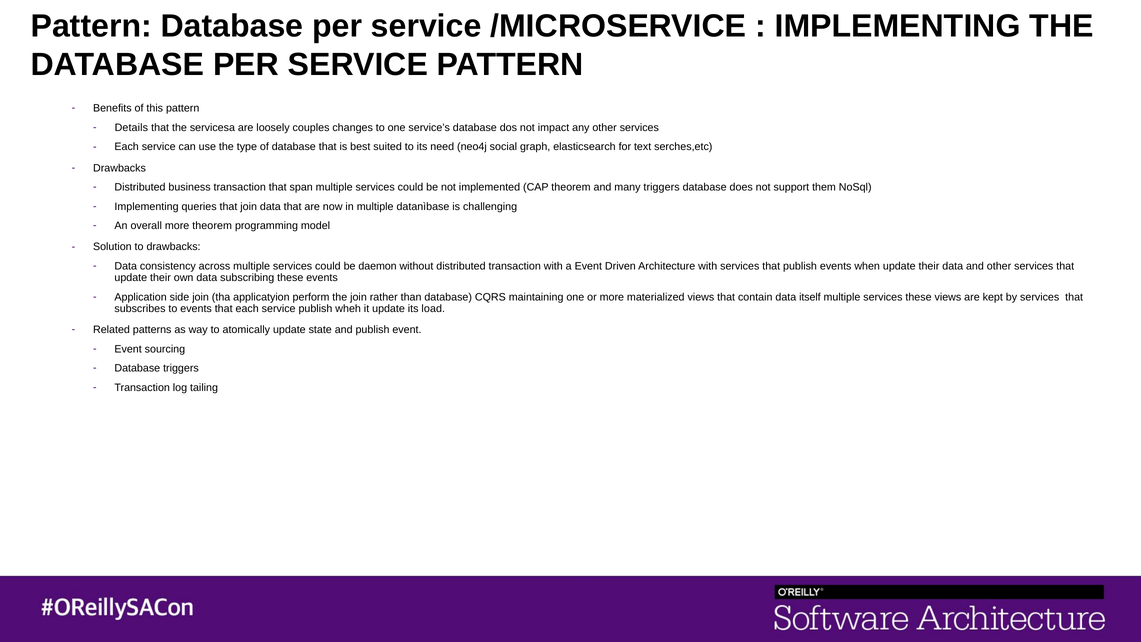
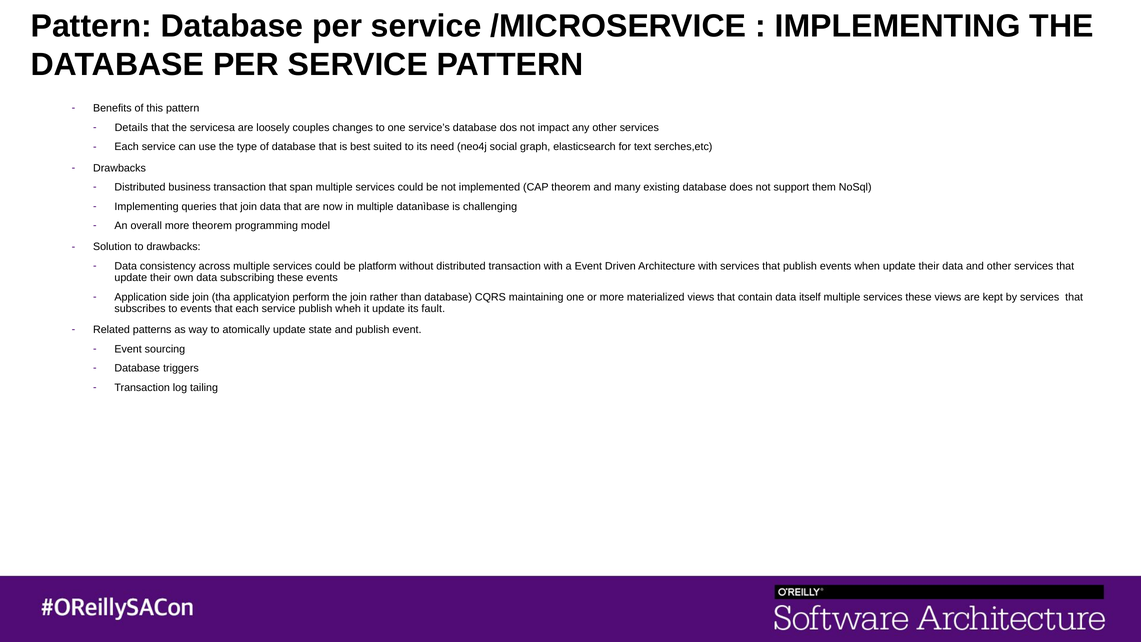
many triggers: triggers -> existing
daemon: daemon -> platform
load: load -> fault
